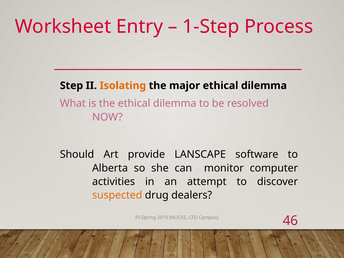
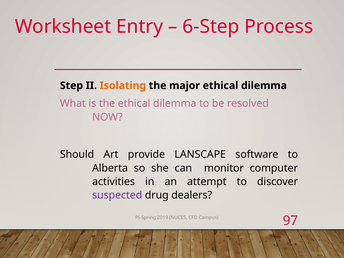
1-Step: 1-Step -> 6-Step
suspected colour: orange -> purple
46: 46 -> 97
